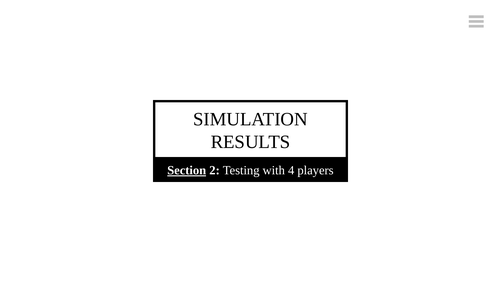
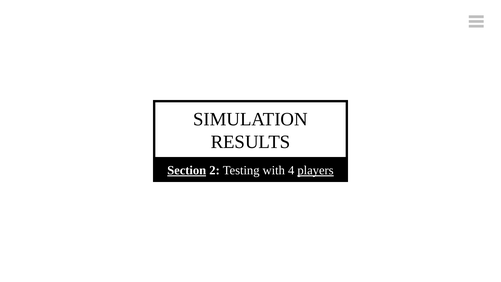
players underline: none -> present
